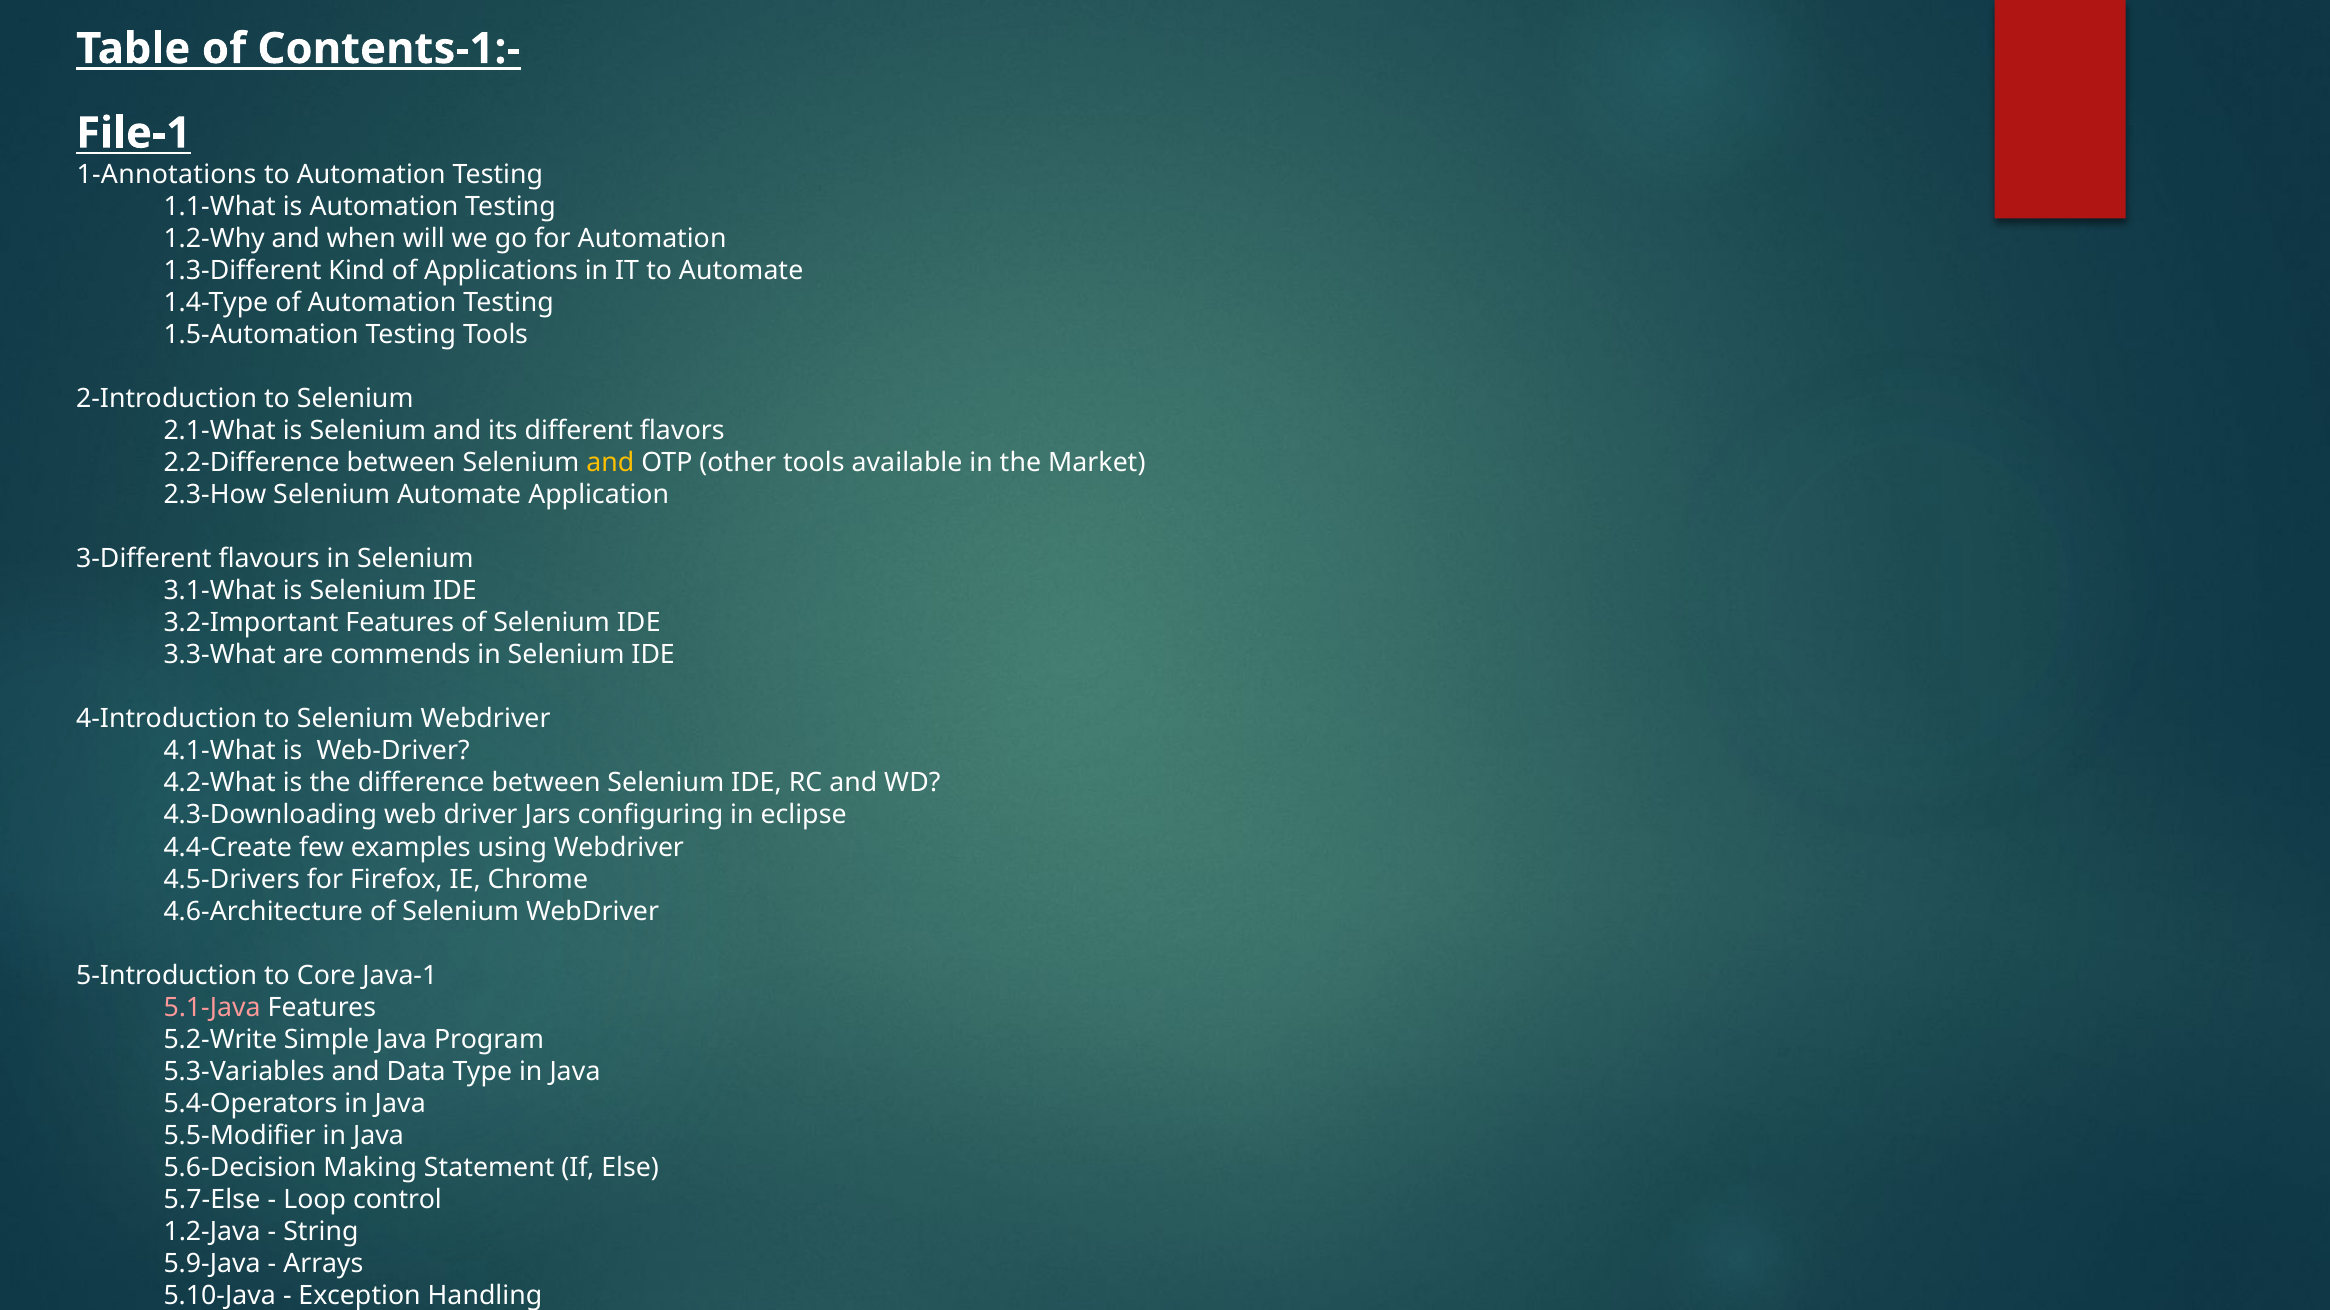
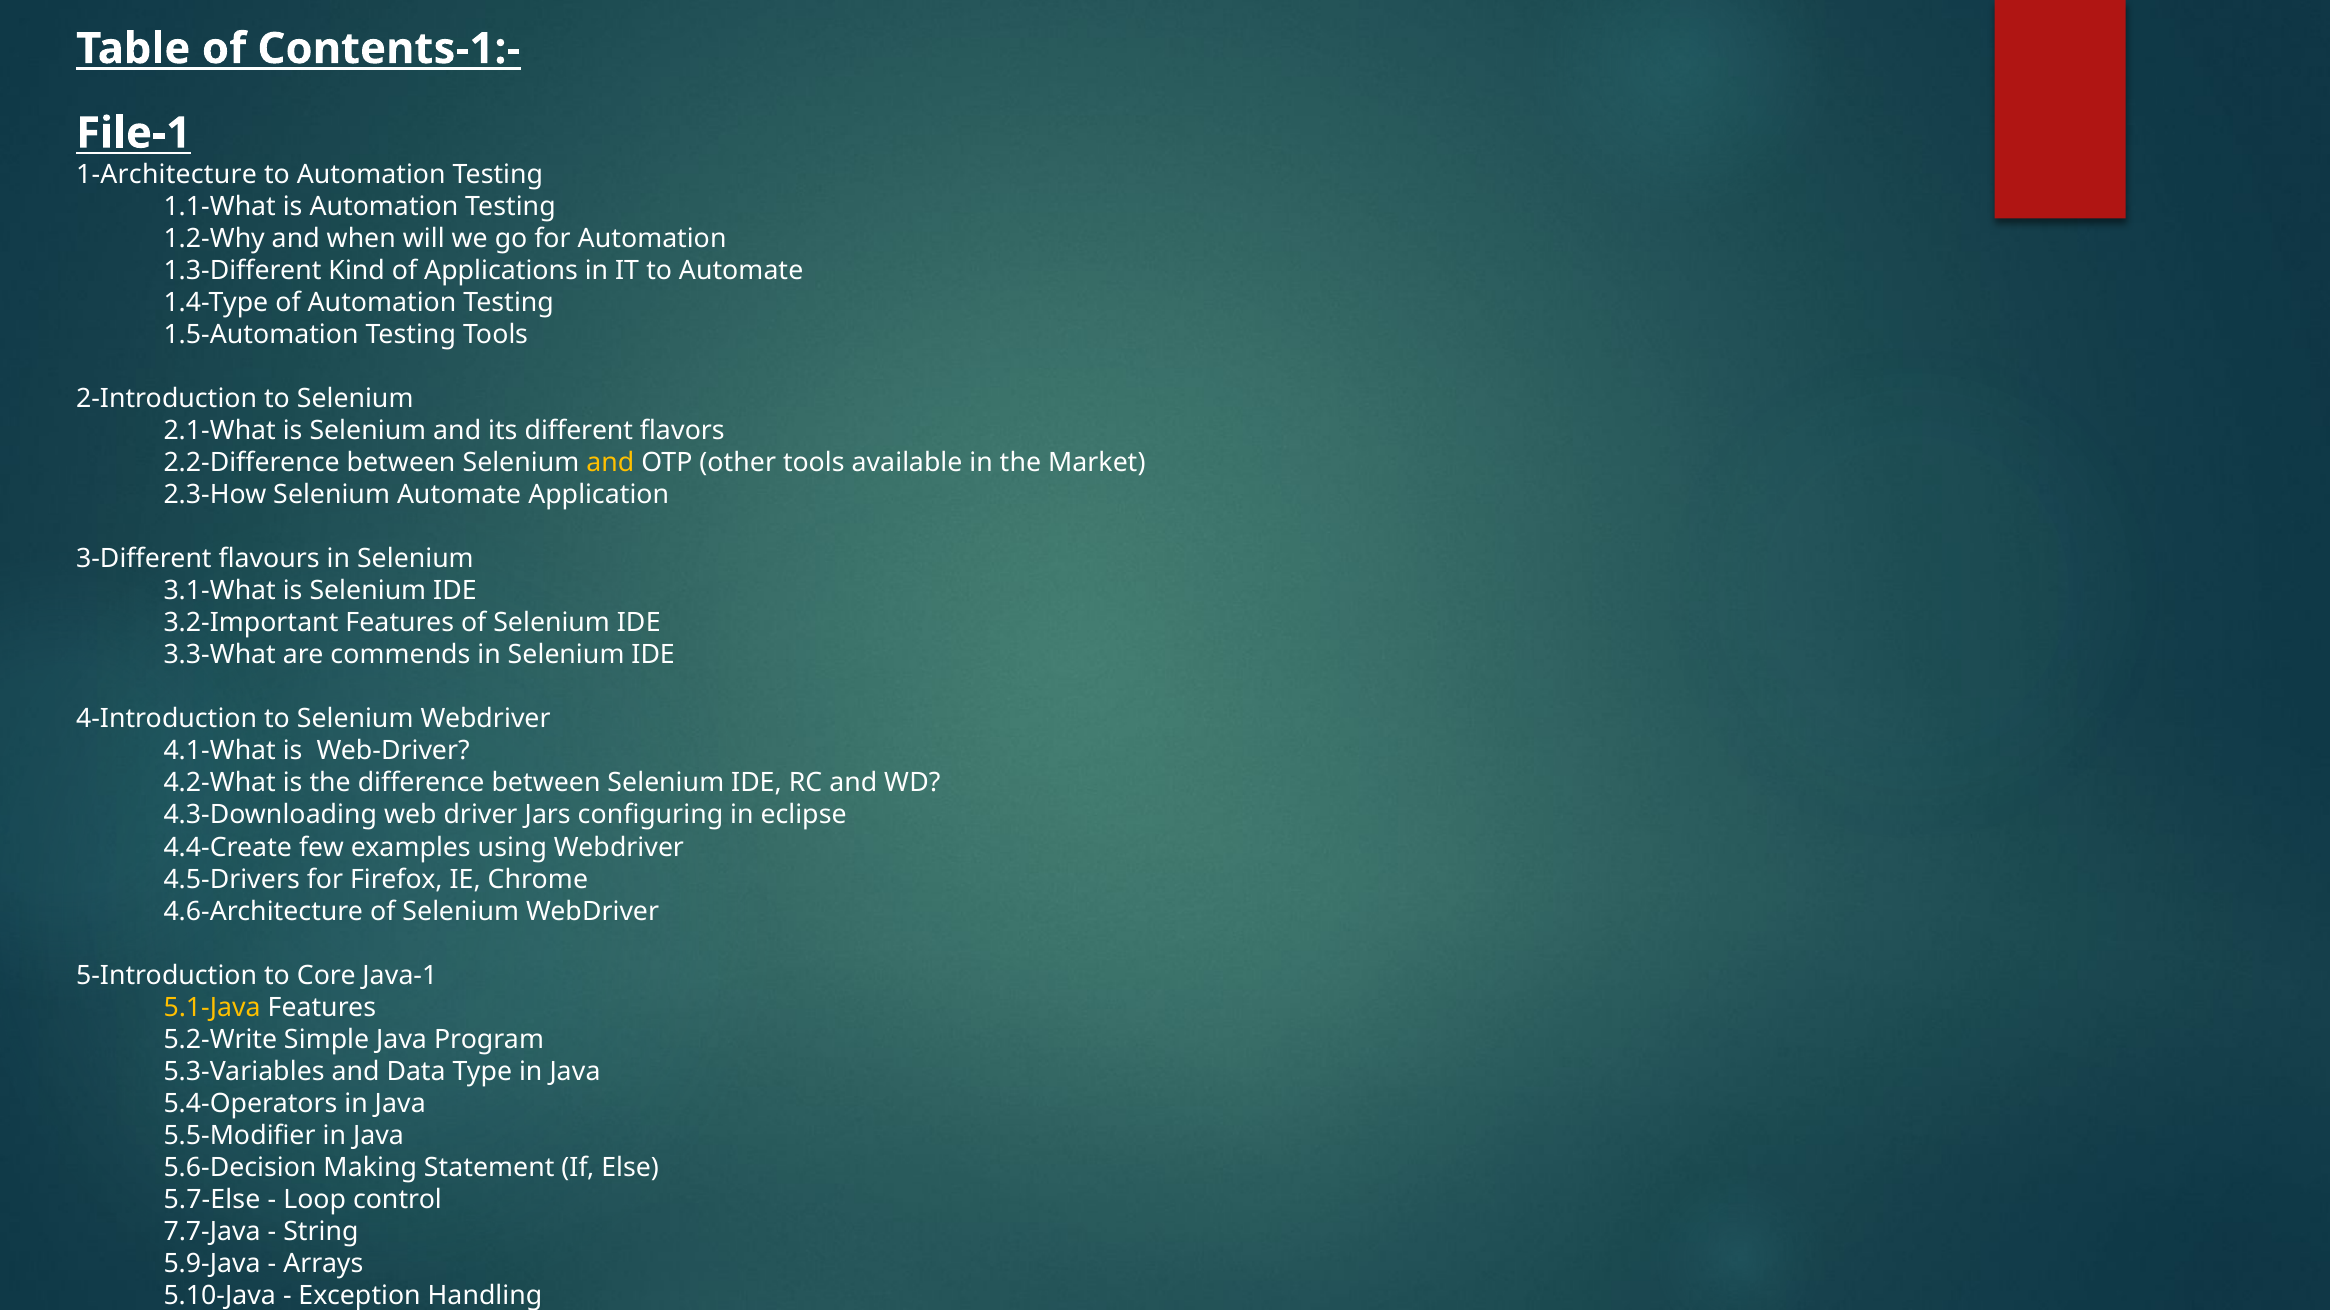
1-Annotations: 1-Annotations -> 1-Architecture
5.1-Java colour: pink -> yellow
1.2-Java: 1.2-Java -> 7.7-Java
